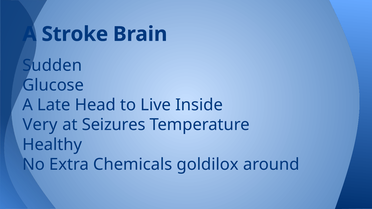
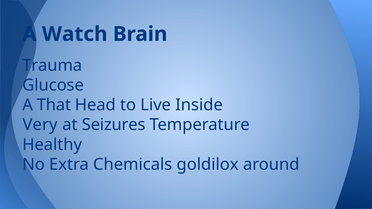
Stroke: Stroke -> Watch
Sudden: Sudden -> Trauma
Late: Late -> That
